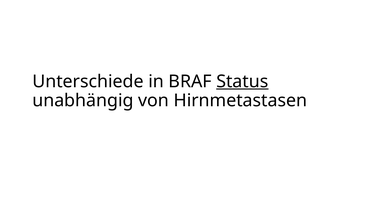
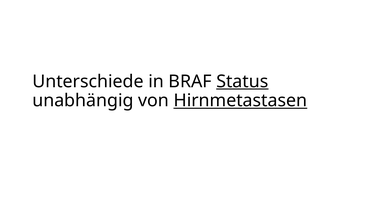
Hirnmetastasen underline: none -> present
